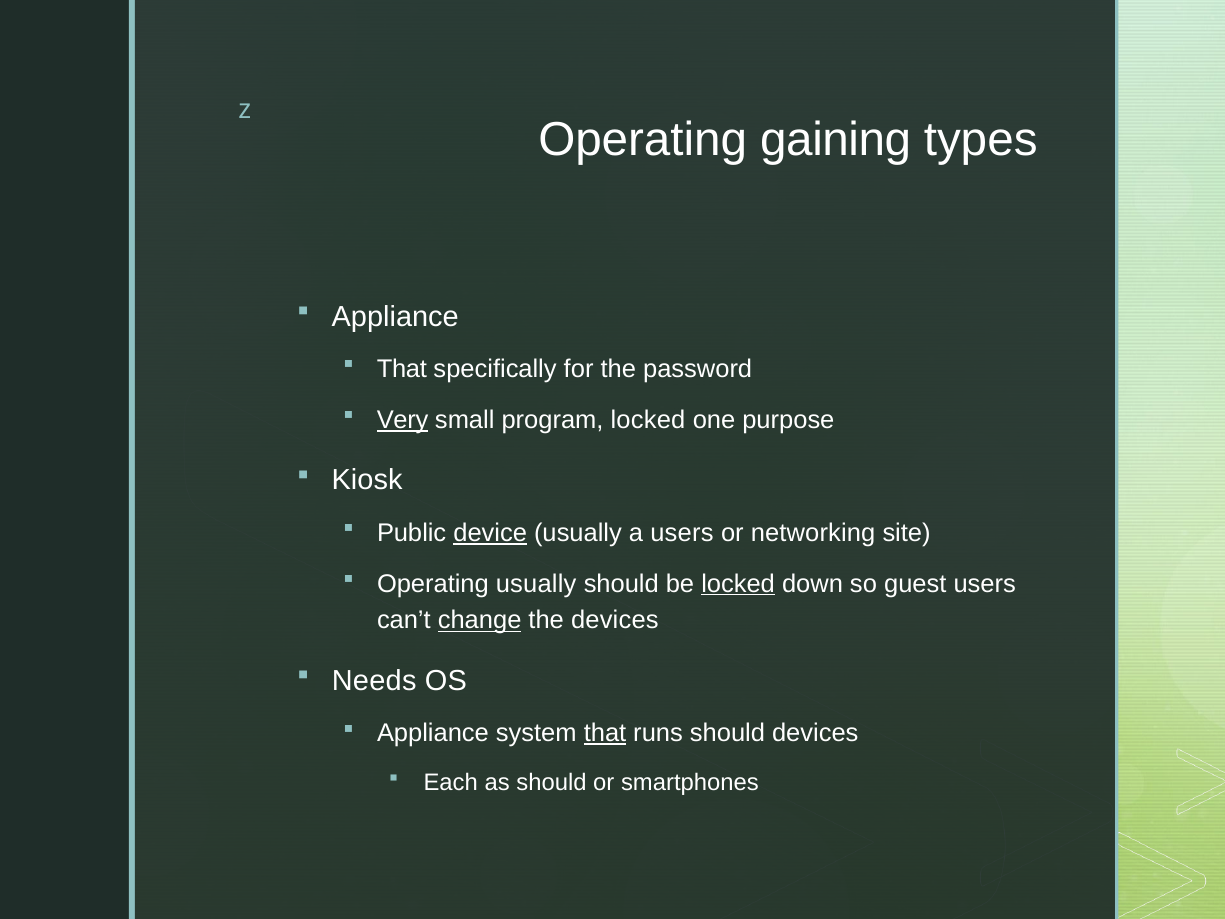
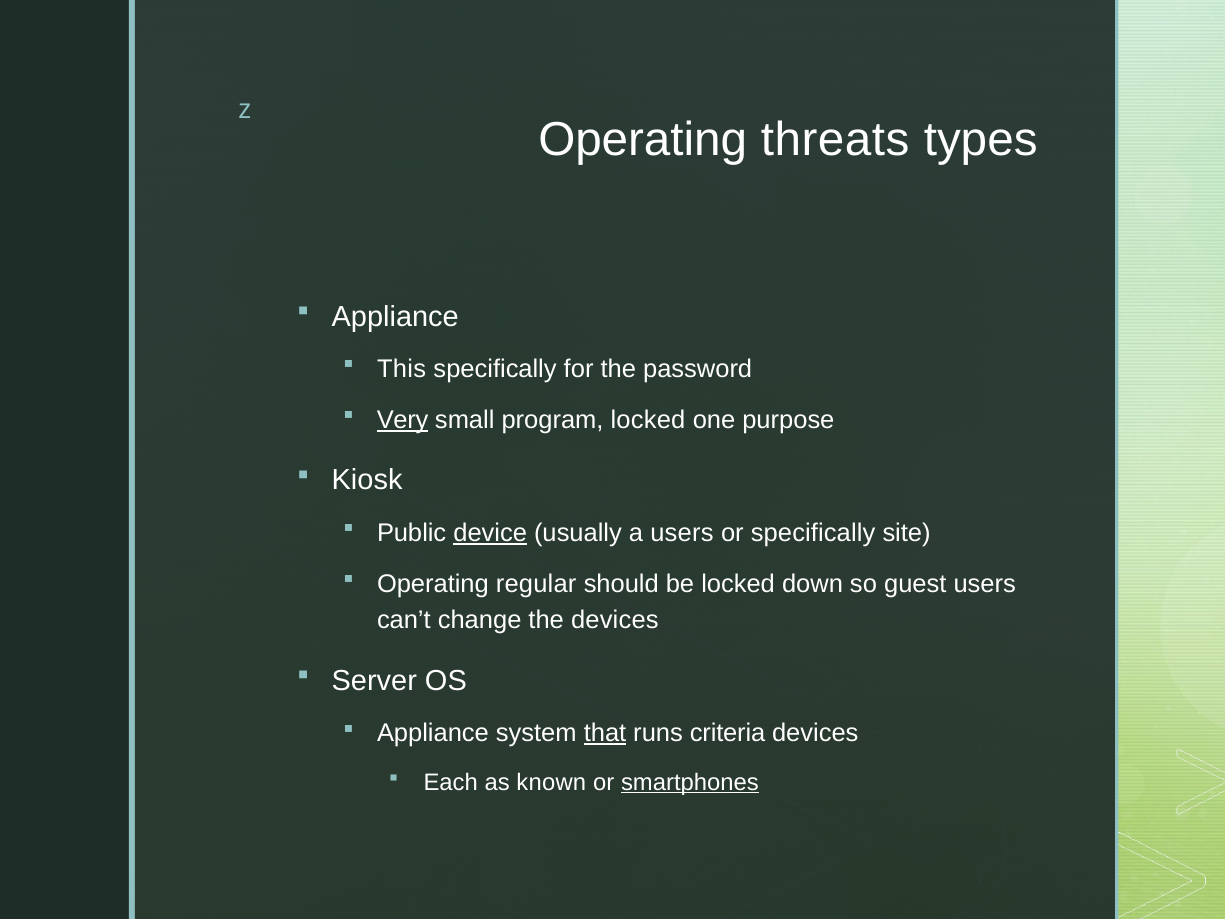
gaining: gaining -> threats
That at (402, 369): That -> This
or networking: networking -> specifically
Operating usually: usually -> regular
locked at (738, 583) underline: present -> none
change underline: present -> none
Needs: Needs -> Server
runs should: should -> criteria
as should: should -> known
smartphones underline: none -> present
